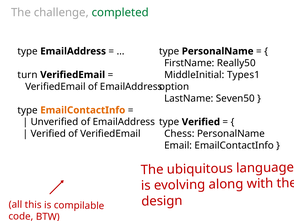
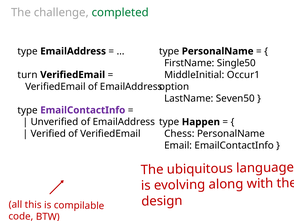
Really50: Really50 -> Single50
Types1: Types1 -> Occur1
EmailContactInfo at (83, 110) colour: orange -> purple
type Verified: Verified -> Happen
